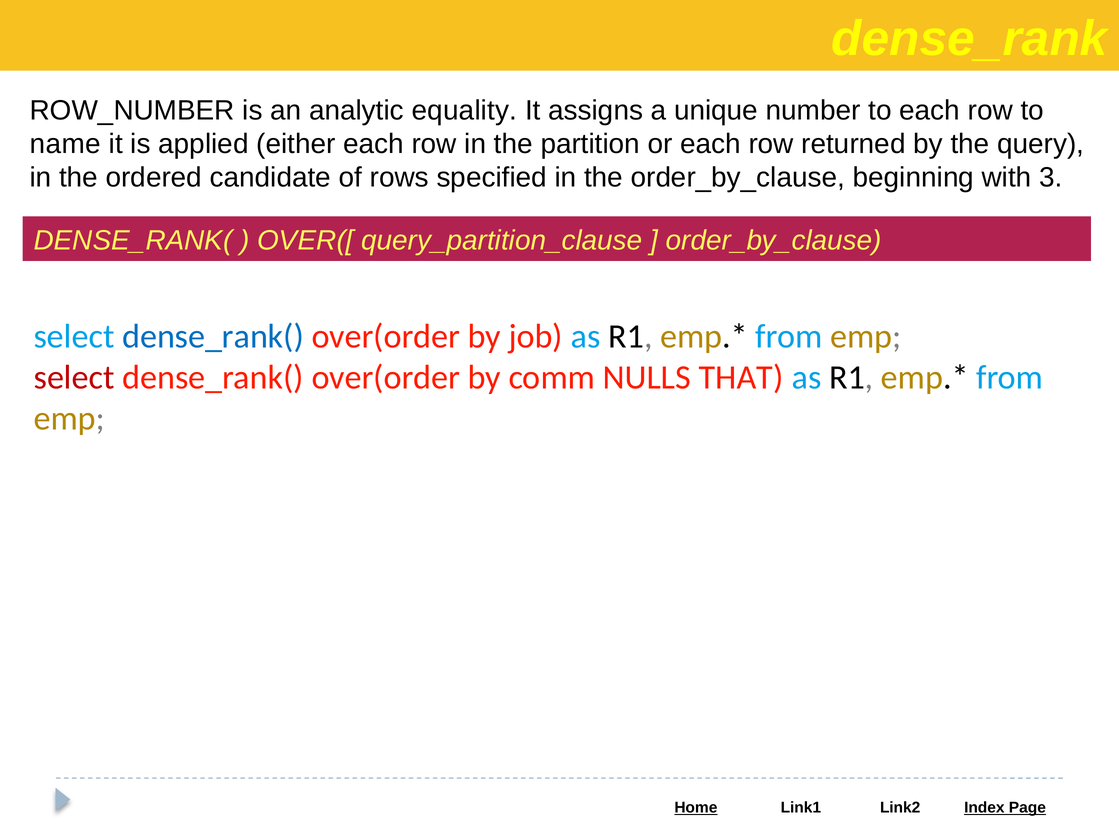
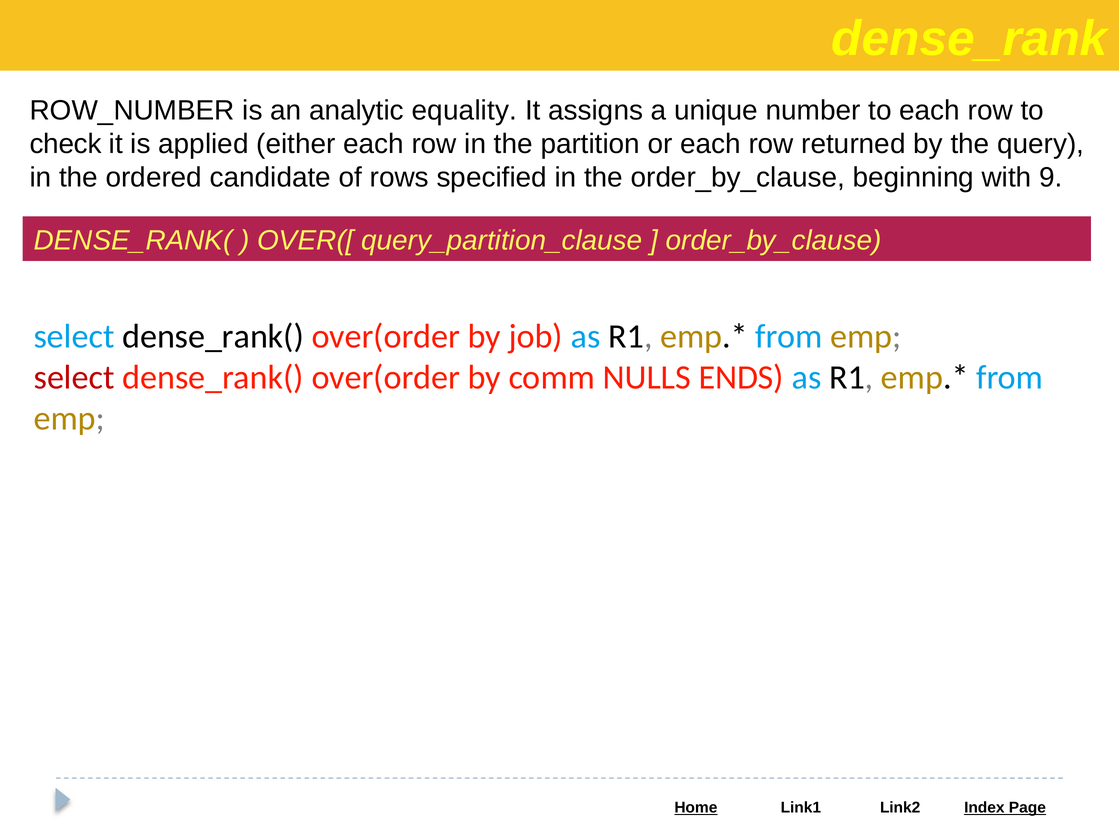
name: name -> check
3: 3 -> 9
dense_rank( at (213, 336) colour: blue -> black
THAT: THAT -> ENDS
